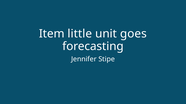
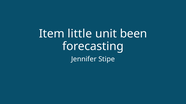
goes: goes -> been
